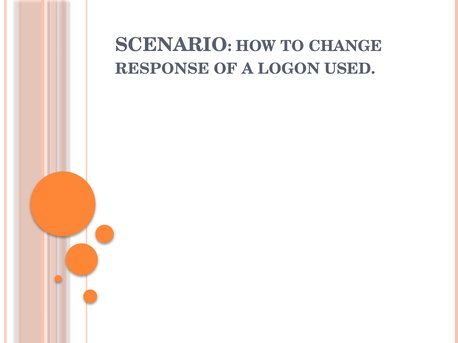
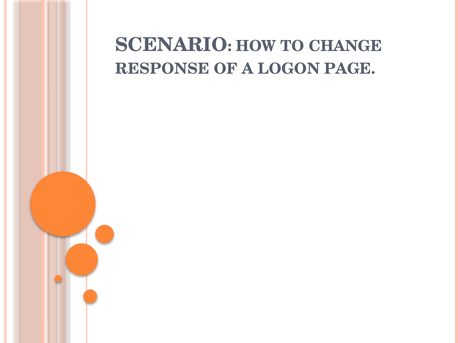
USED: USED -> PAGE
